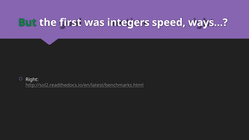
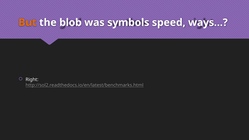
But colour: green -> orange
first: first -> blob
integers: integers -> symbols
